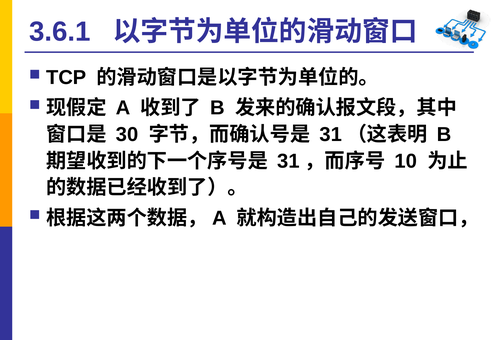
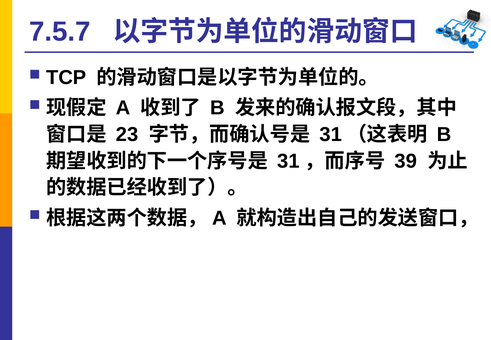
3.6.1: 3.6.1 -> 7.5.7
30: 30 -> 23
10: 10 -> 39
